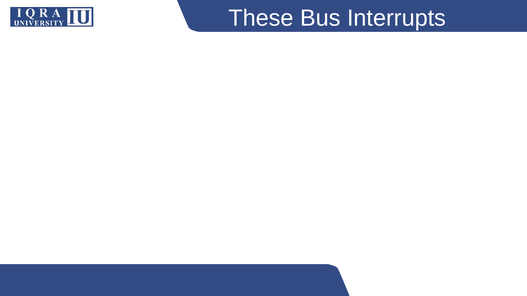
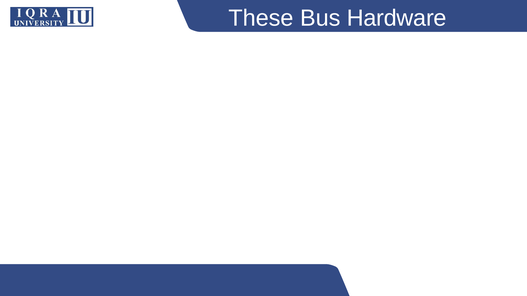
Interrupts: Interrupts -> Hardware
